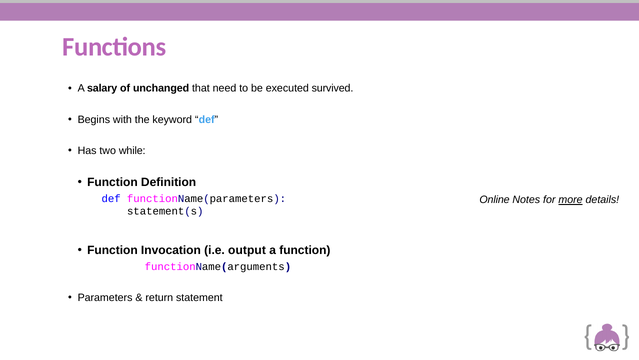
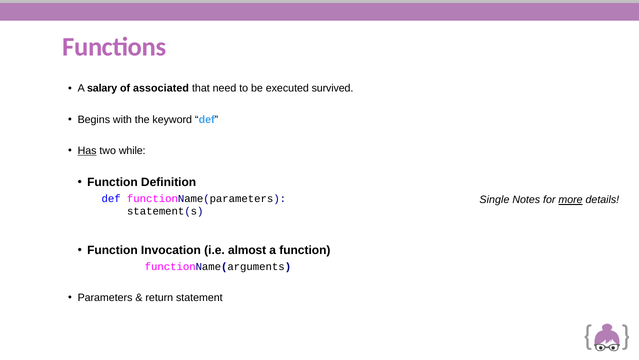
unchanged: unchanged -> associated
Has underline: none -> present
Online: Online -> Single
output: output -> almost
